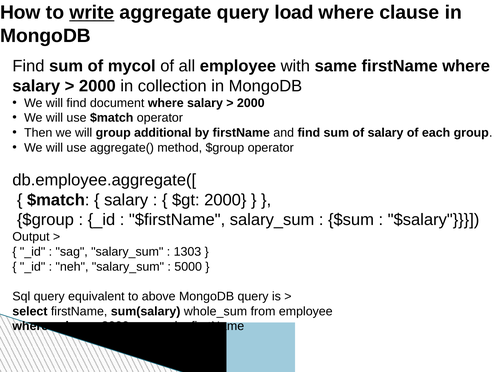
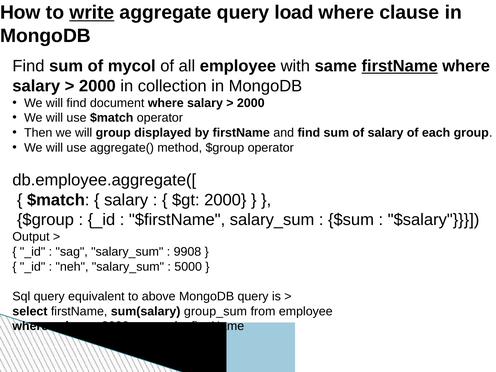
firstName at (400, 66) underline: none -> present
additional: additional -> displayed
1303: 1303 -> 9908
whole_sum: whole_sum -> group_sum
